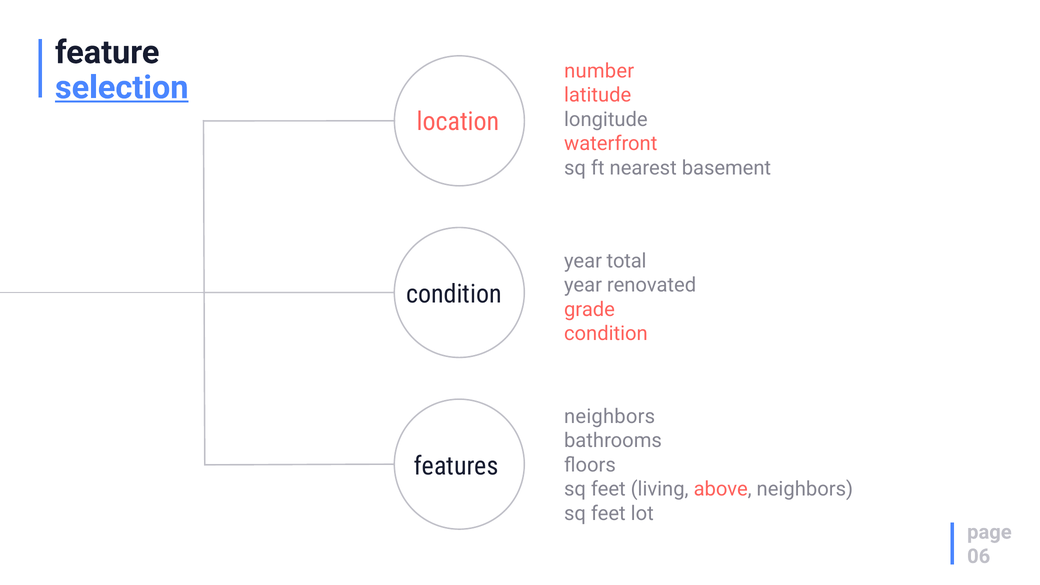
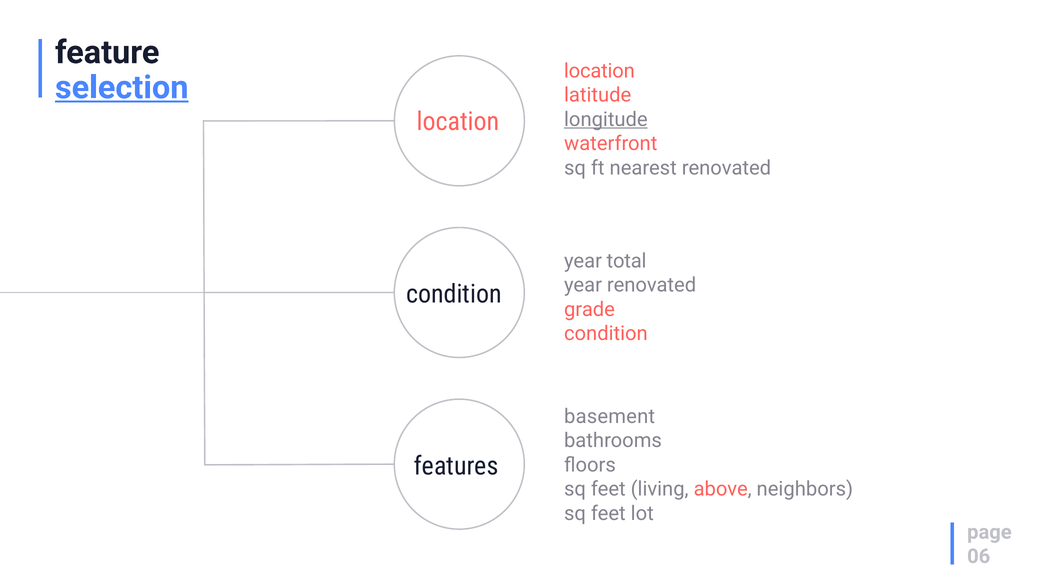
number at (599, 71): number -> location
longitude underline: none -> present
nearest basement: basement -> renovated
neighbors at (610, 416): neighbors -> basement
